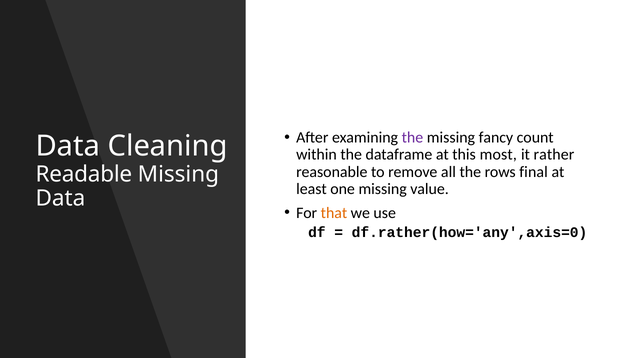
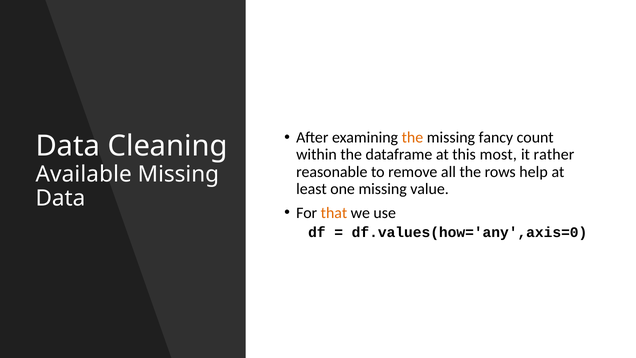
the at (412, 137) colour: purple -> orange
final: final -> help
Readable: Readable -> Available
df.rather(how='any',axis=0: df.rather(how='any',axis=0 -> df.values(how='any',axis=0
